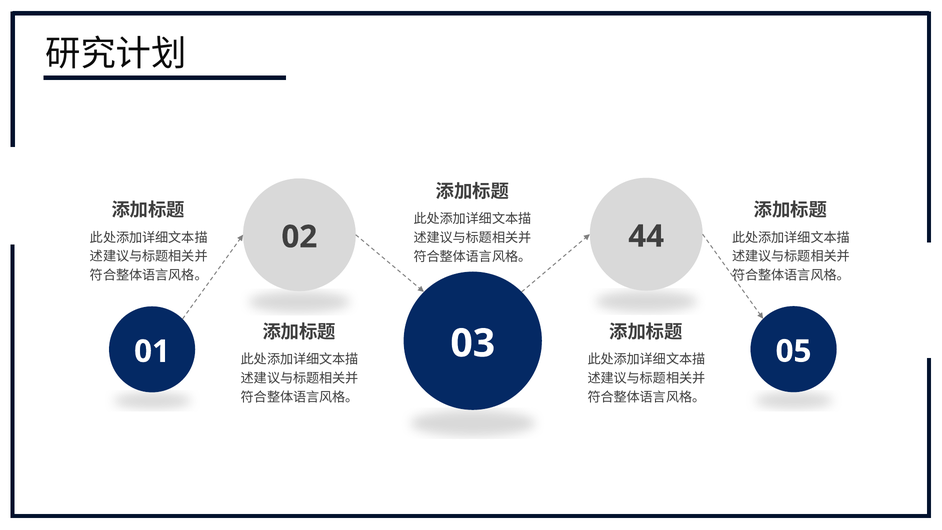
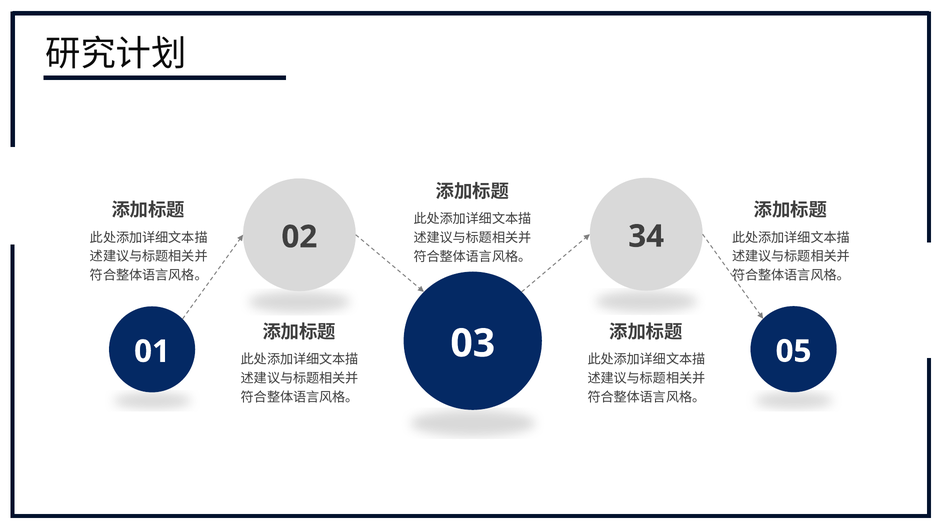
44: 44 -> 34
